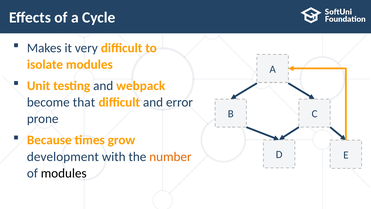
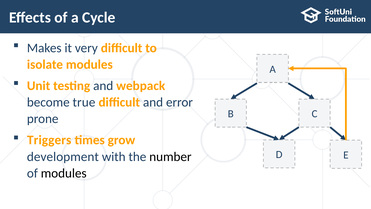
that: that -> true
Because: Because -> Triggers
number colour: orange -> black
